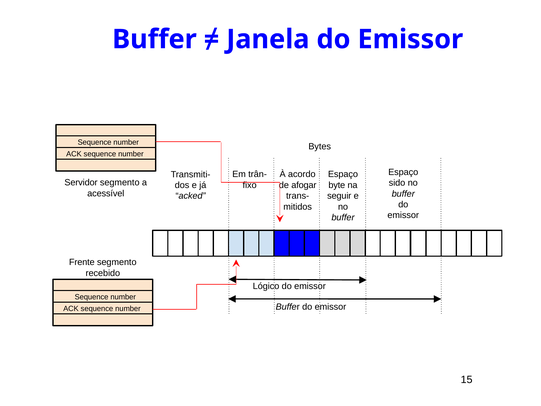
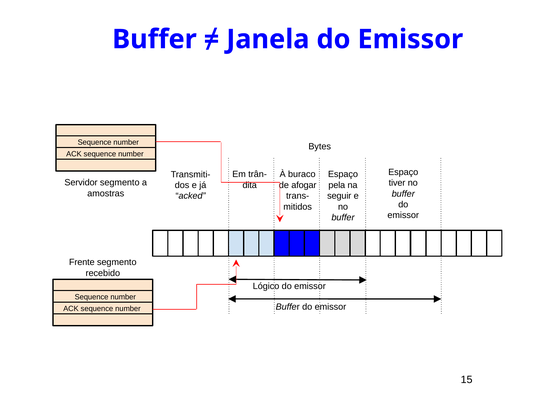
acordo: acordo -> buraco
sido: sido -> tiver
fixo: fixo -> dita
byte: byte -> pela
acessível: acessível -> amostras
